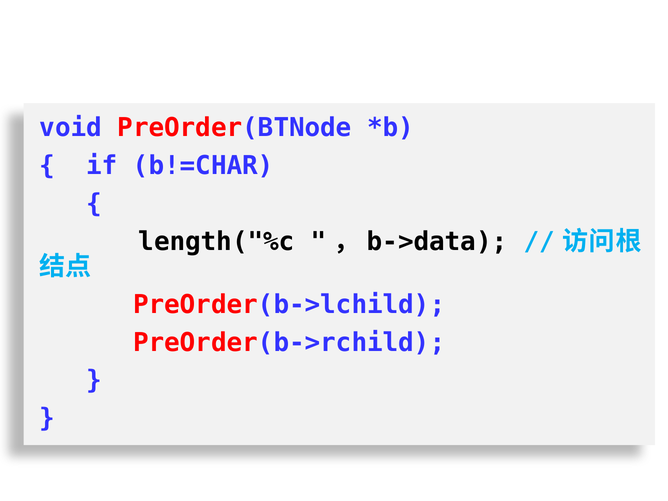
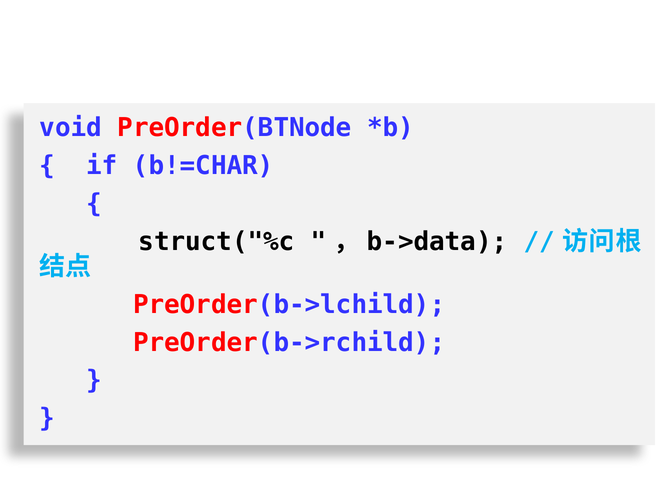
length("%c: length("%c -> struct("%c
